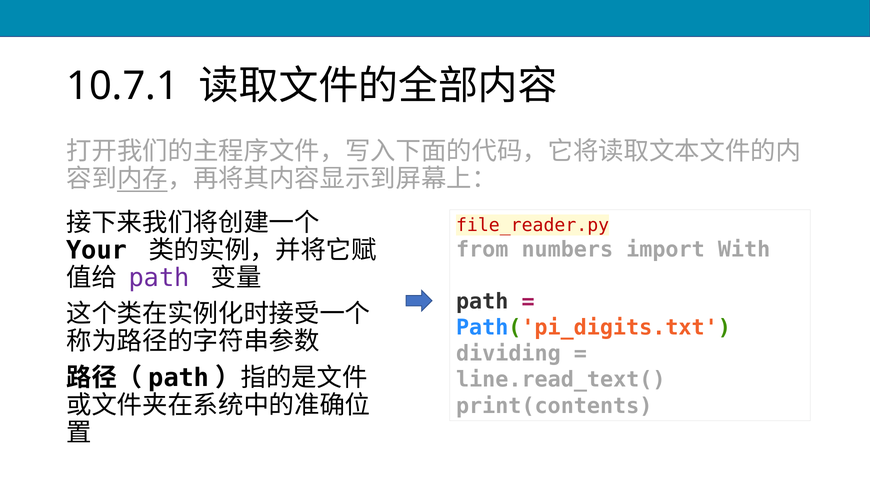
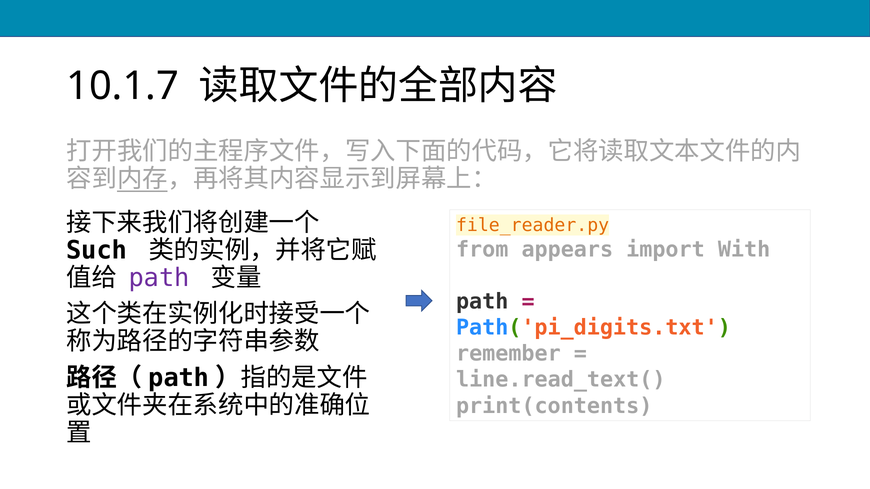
10.7.1: 10.7.1 -> 10.1.7
file_reader.py colour: red -> orange
Your: Your -> Such
numbers: numbers -> appears
dividing: dividing -> remember
